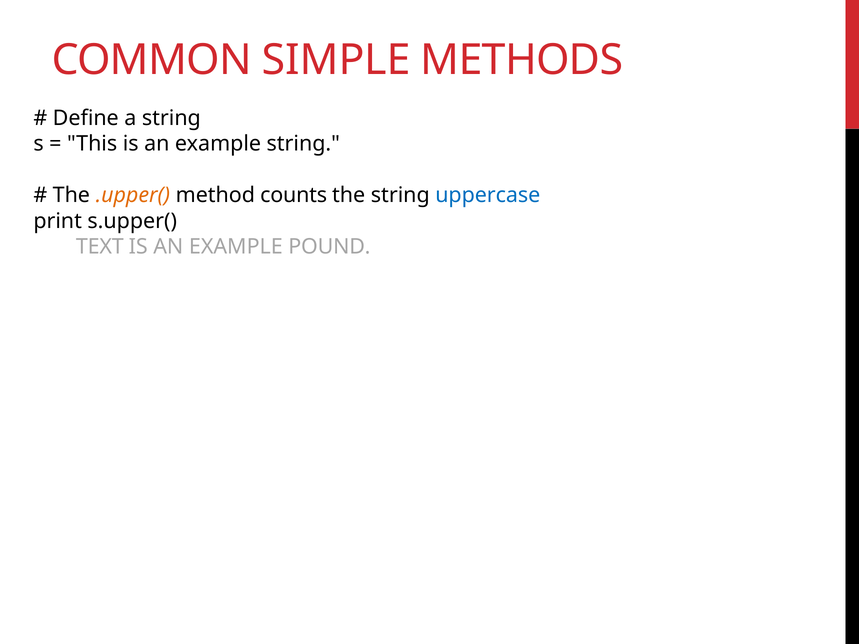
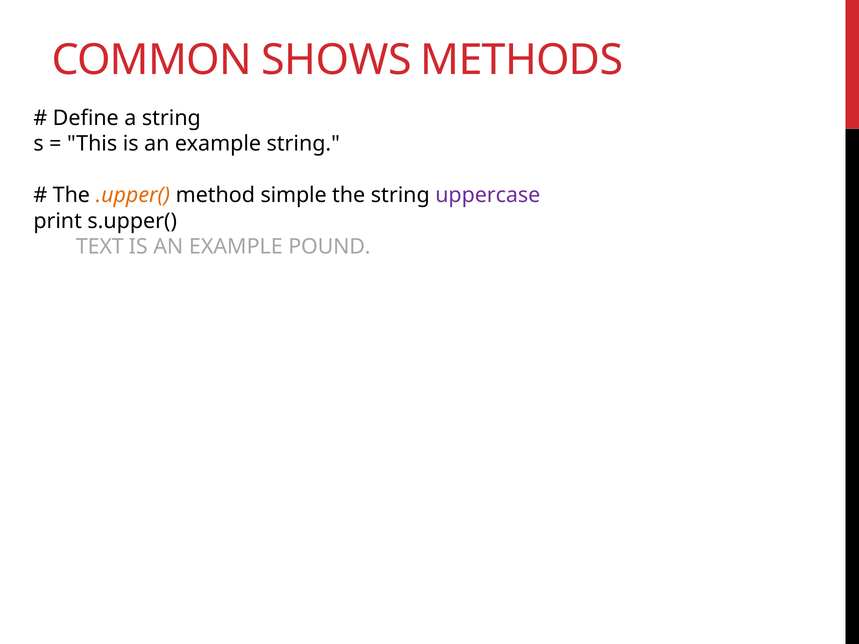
SIMPLE: SIMPLE -> SHOWS
counts: counts -> simple
uppercase colour: blue -> purple
